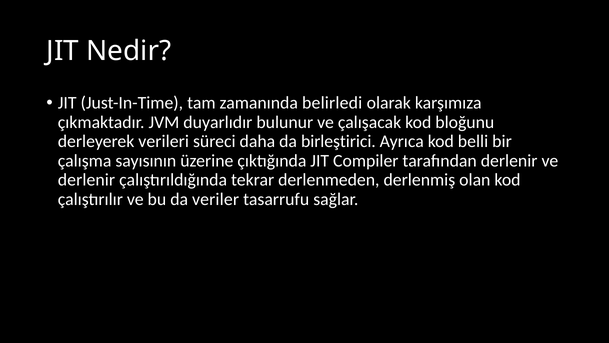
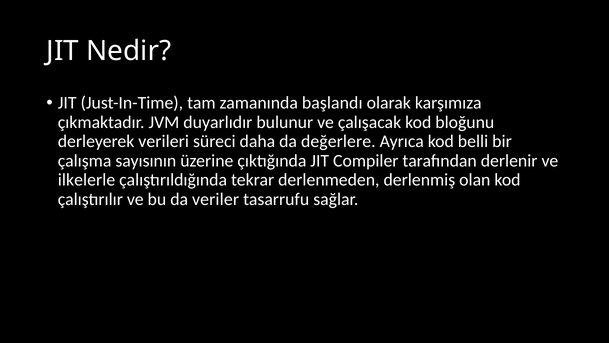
belirledi: belirledi -> başlandı
birleştirici: birleştirici -> değerlere
derlenir at (87, 180): derlenir -> ilkelerle
